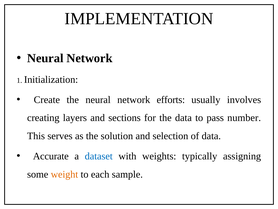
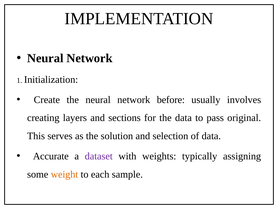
efforts: efforts -> before
number: number -> original
dataset colour: blue -> purple
